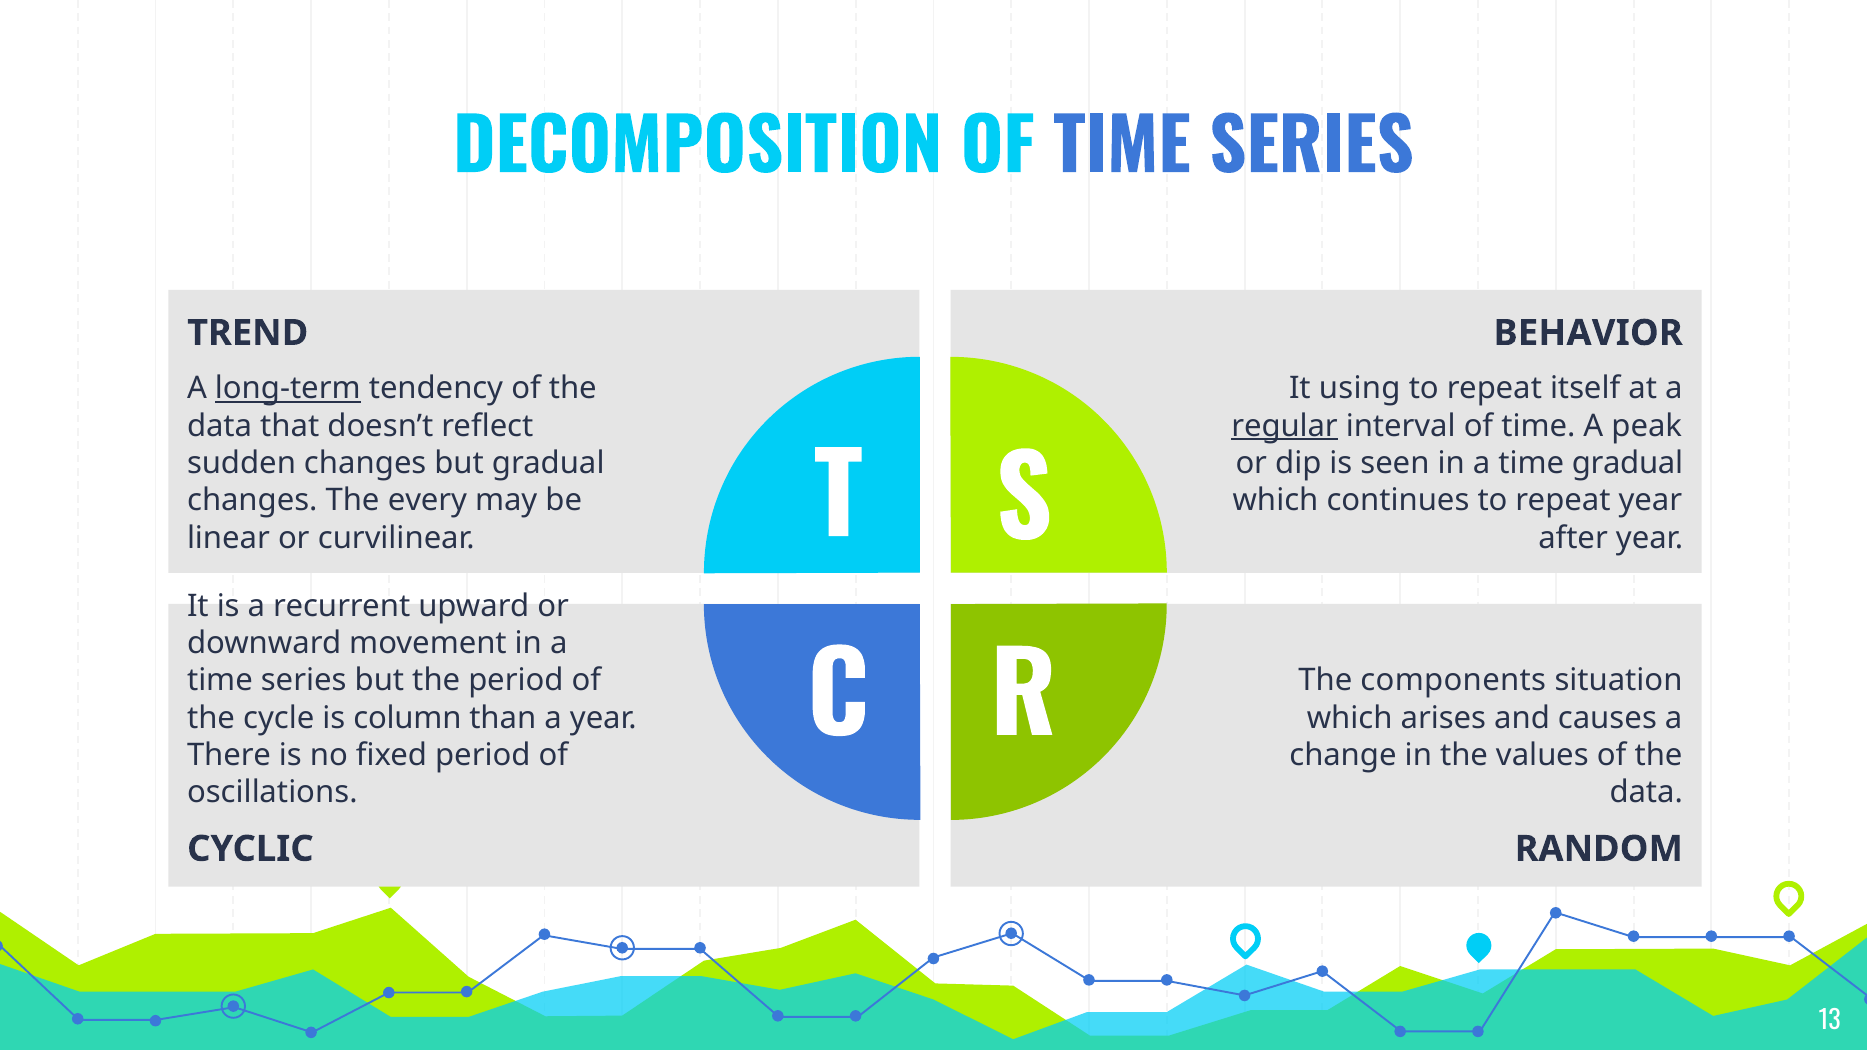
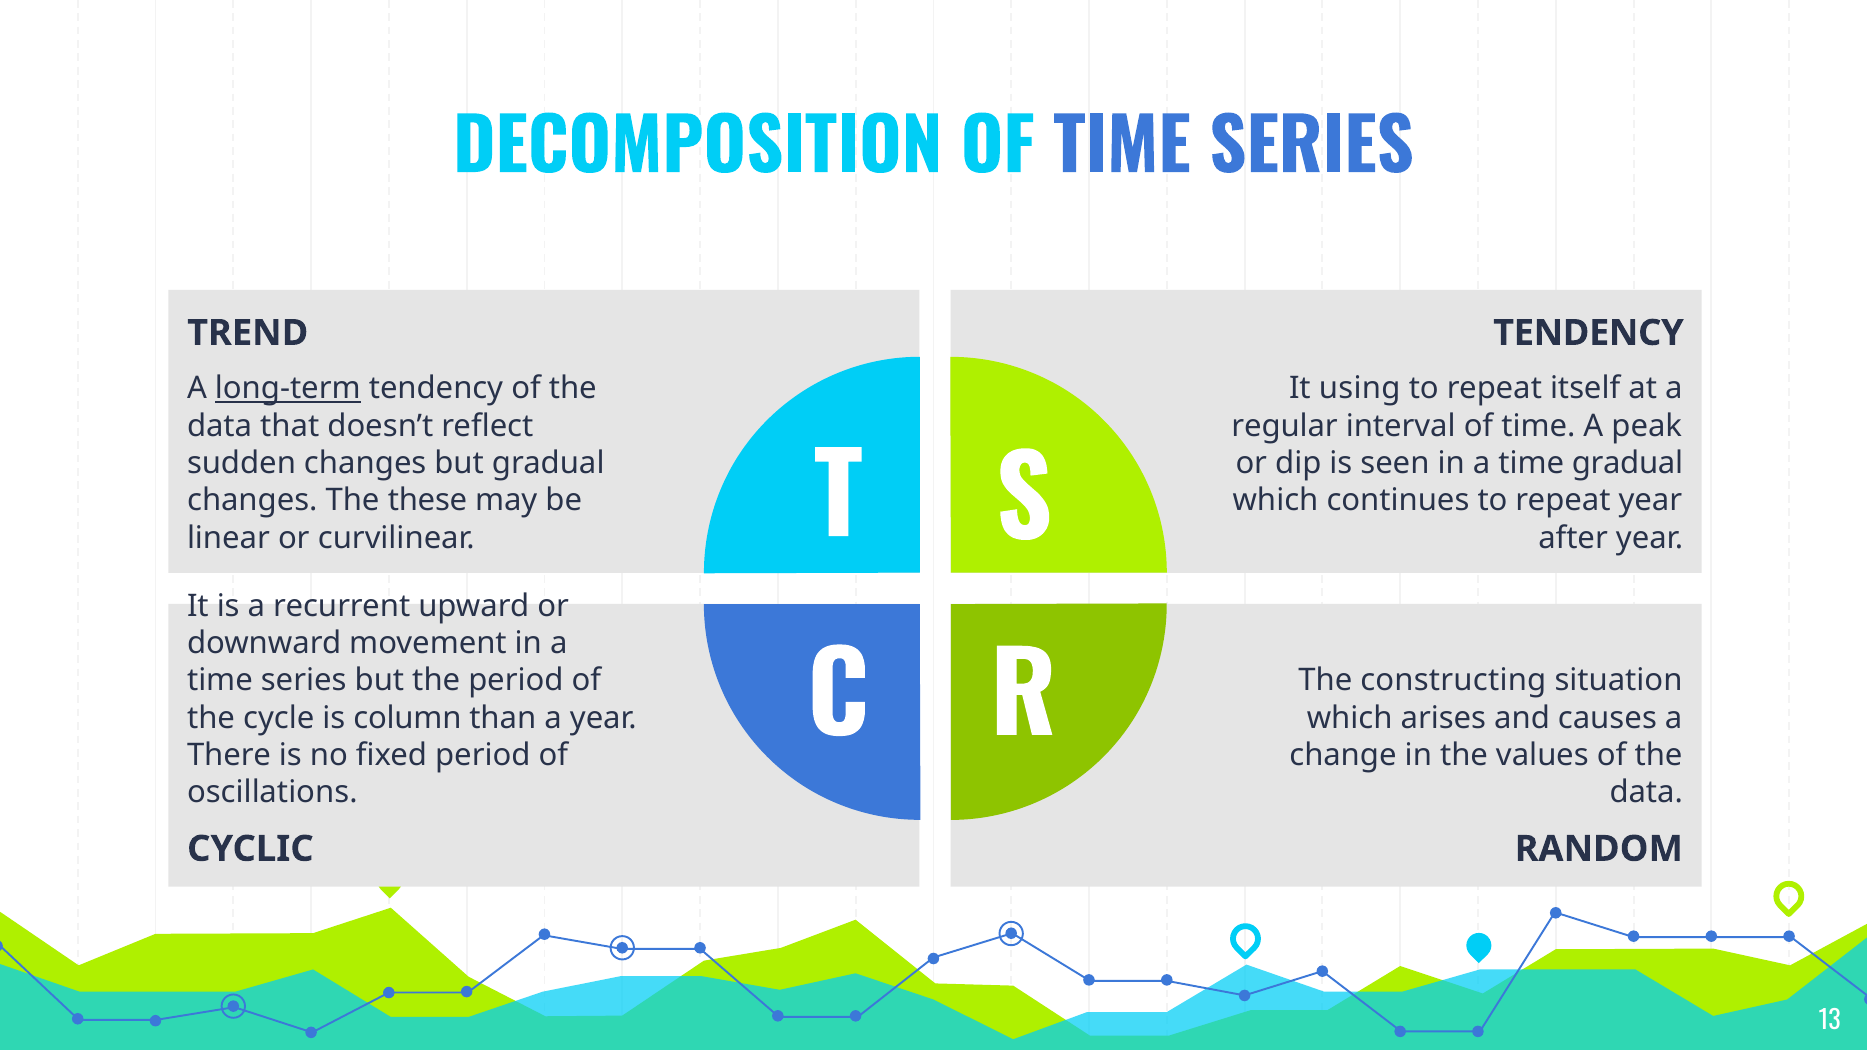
BEHAVIOR at (1588, 333): BEHAVIOR -> TENDENCY
regular underline: present -> none
every: every -> these
components: components -> constructing
